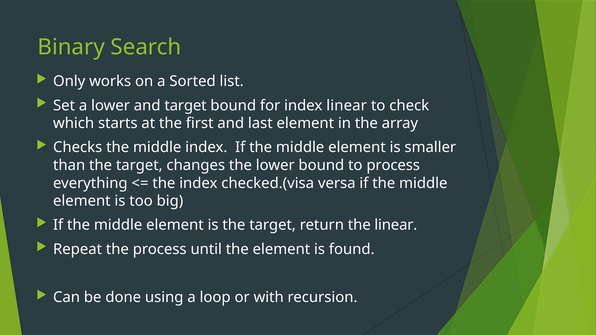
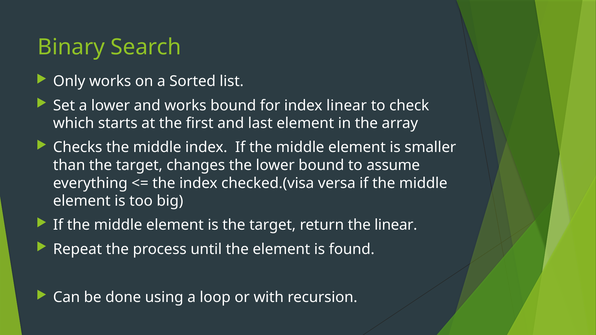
and target: target -> works
to process: process -> assume
